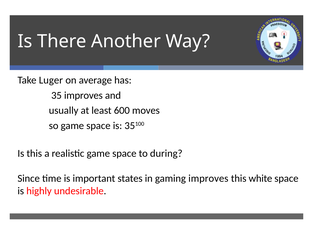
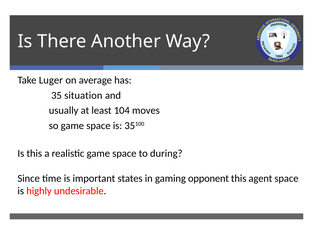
35 improves: improves -> situation
600: 600 -> 104
gaming improves: improves -> opponent
white: white -> agent
